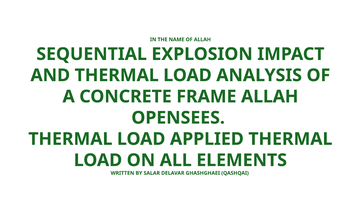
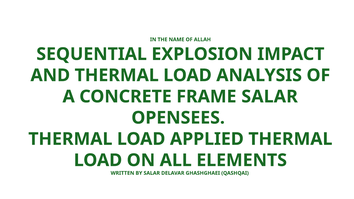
FRAME ALLAH: ALLAH -> SALAR
